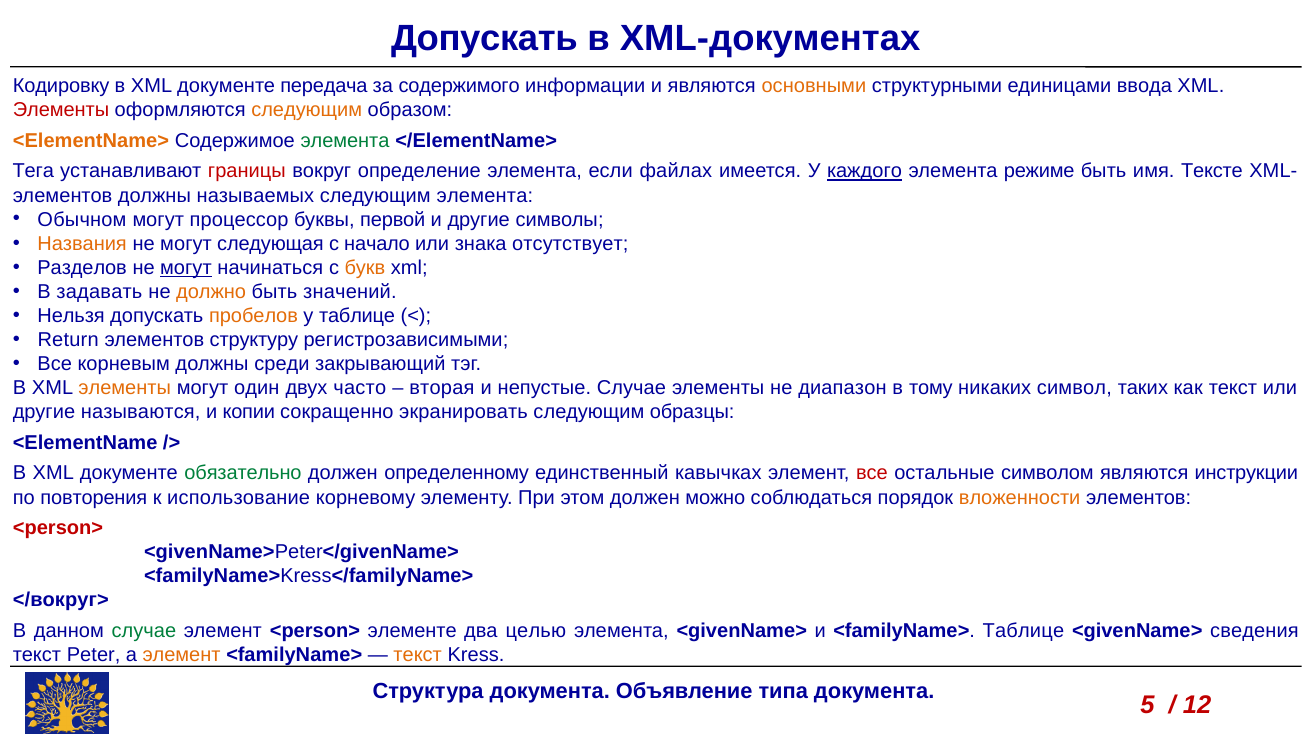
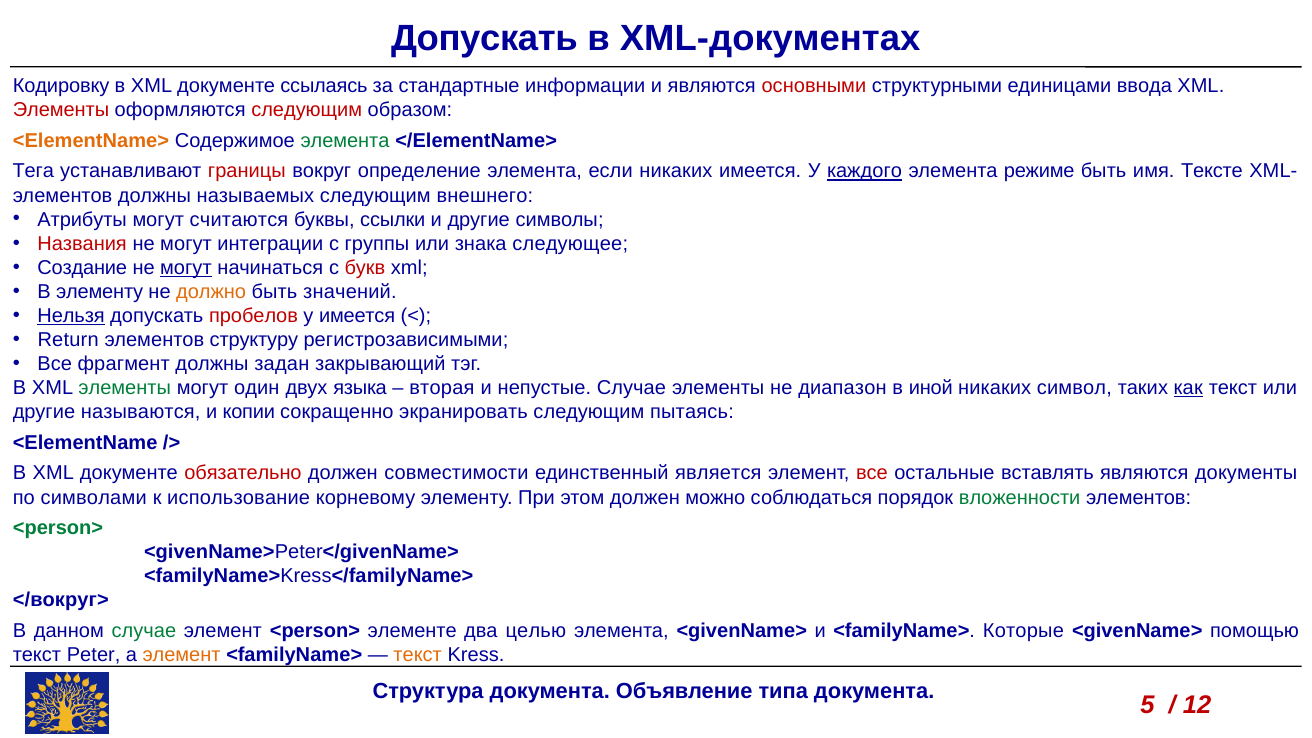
передача: передача -> ссылаясь
содержимого: содержимого -> стандартные
основными colour: orange -> red
следующим at (307, 110) colour: orange -> red
если файлах: файлах -> никаких
следующим элемента: элемента -> внешнего
Обычном: Обычном -> Атрибуты
процессор: процессор -> считаются
первой: первой -> ссылки
Названия colour: orange -> red
следующая: следующая -> интеграции
начало: начало -> группы
отсутствует: отсутствует -> следующее
Разделов: Разделов -> Создание
букв colour: orange -> red
В задавать: задавать -> элементу
Нельзя underline: none -> present
пробелов colour: orange -> red
у таблице: таблице -> имеется
корневым: корневым -> фрагмент
среди: среди -> задан
элементы at (125, 388) colour: orange -> green
часто: часто -> языка
тому: тому -> иной
как underline: none -> present
образцы: образцы -> пытаясь
обязательно colour: green -> red
определенному: определенному -> совместимости
кавычках: кавычках -> является
символом: символом -> вставлять
инструкции: инструкции -> документы
повторения: повторения -> символами
вложенности colour: orange -> green
<person> at (58, 528) colour: red -> green
<familyName> Таблице: Таблице -> Которые
сведения: сведения -> помощью
